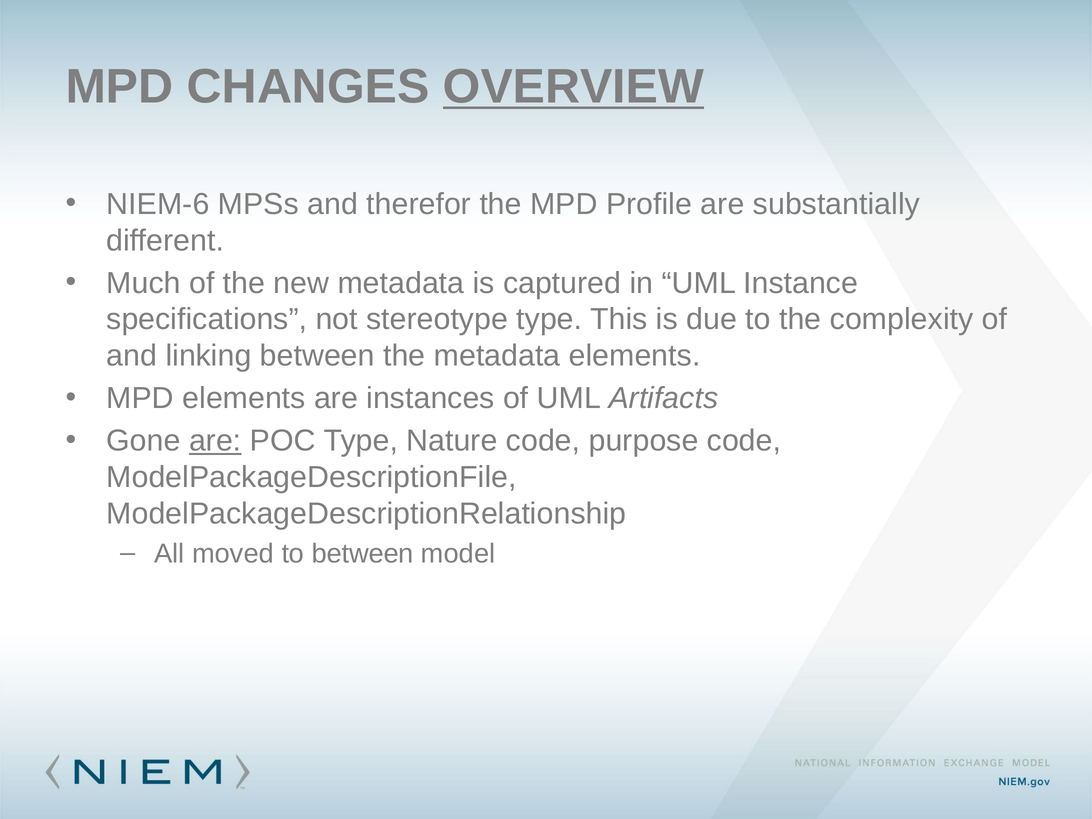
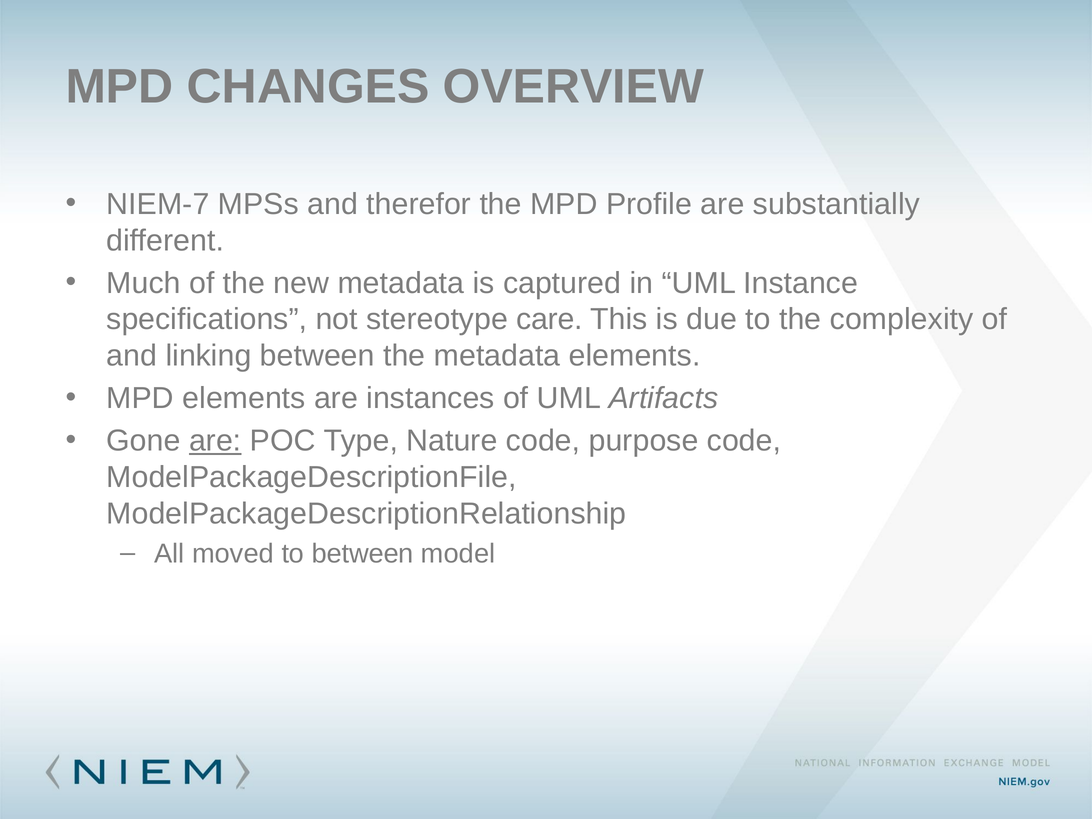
OVERVIEW underline: present -> none
NIEM-6: NIEM-6 -> NIEM-7
stereotype type: type -> care
